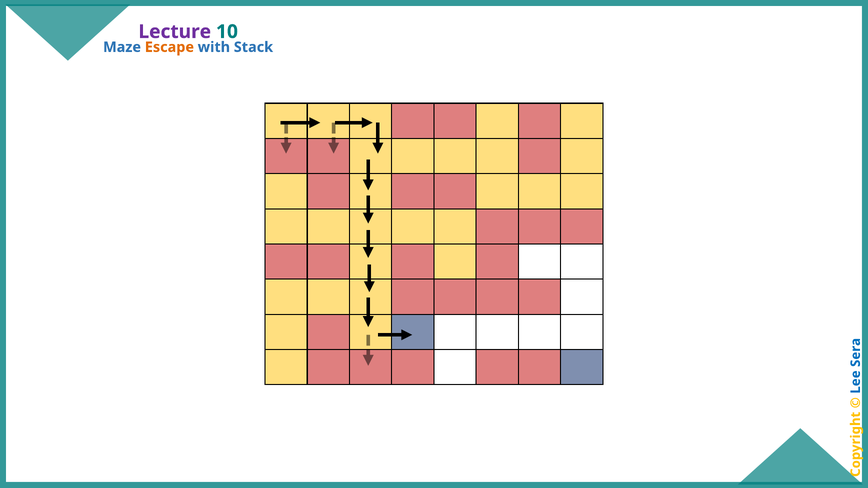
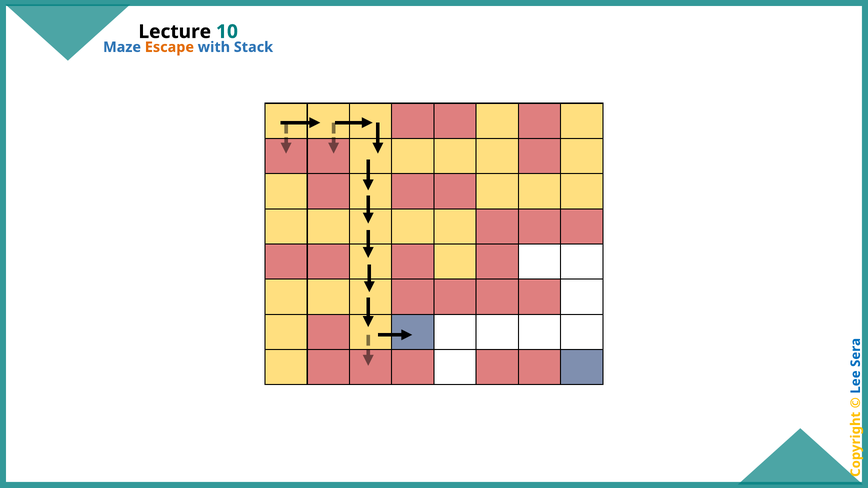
Lecture colour: purple -> black
